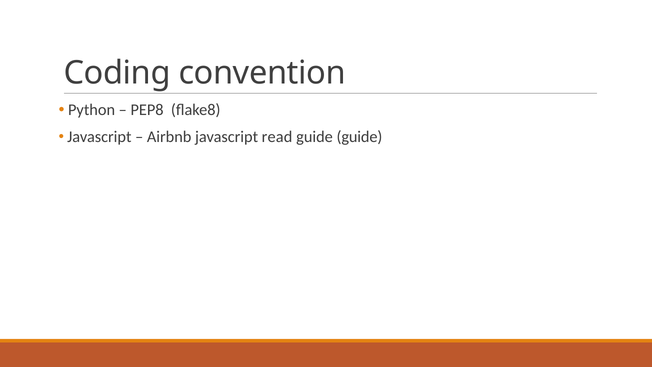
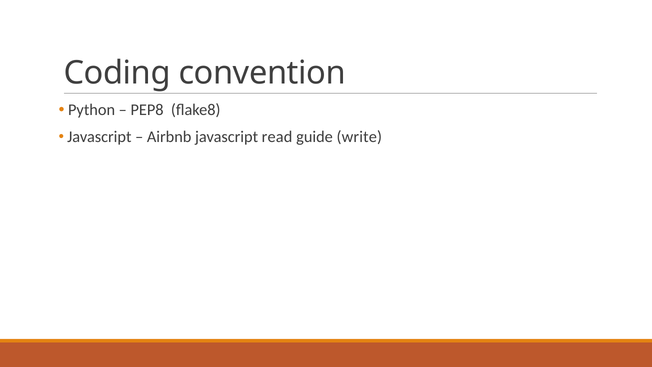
guide guide: guide -> write
